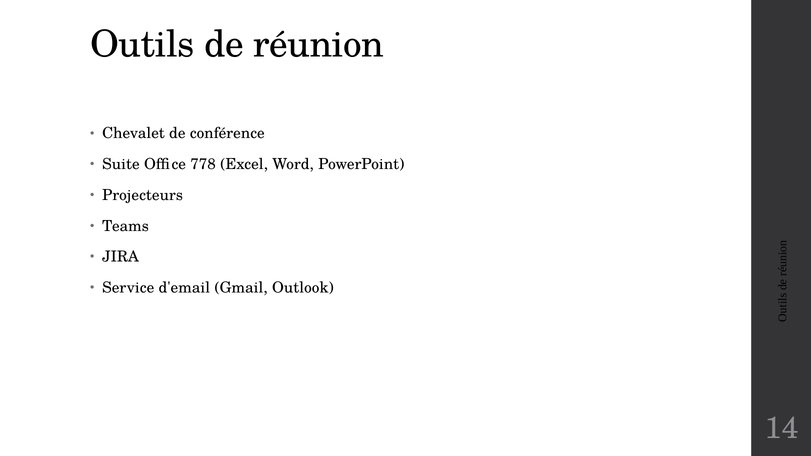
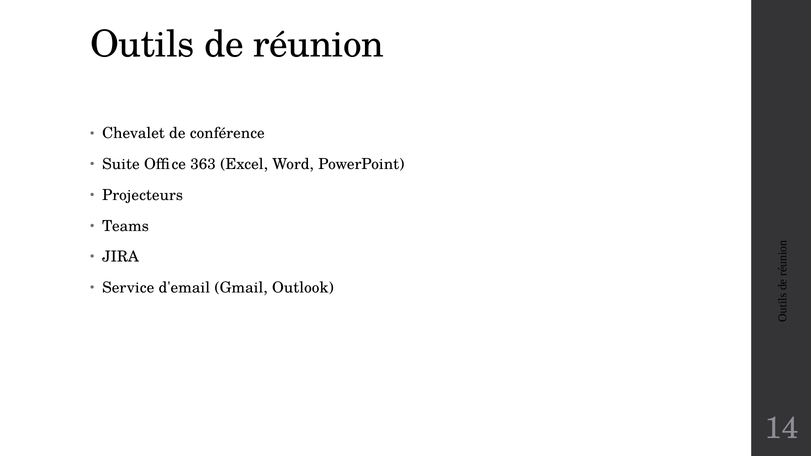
778: 778 -> 363
